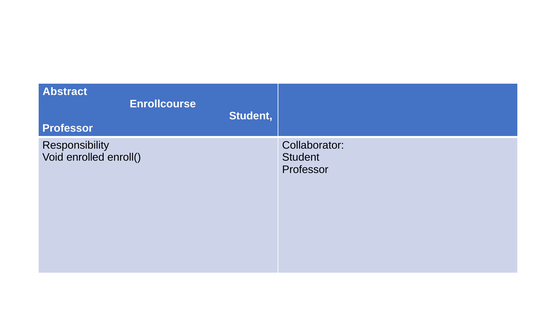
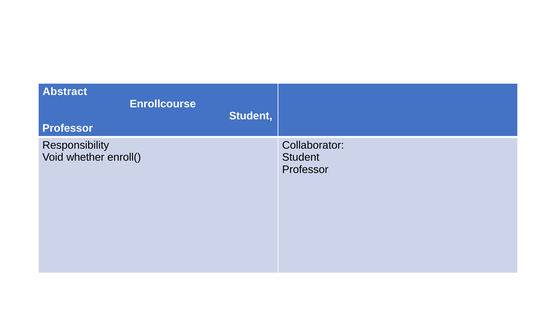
enrolled: enrolled -> whether
